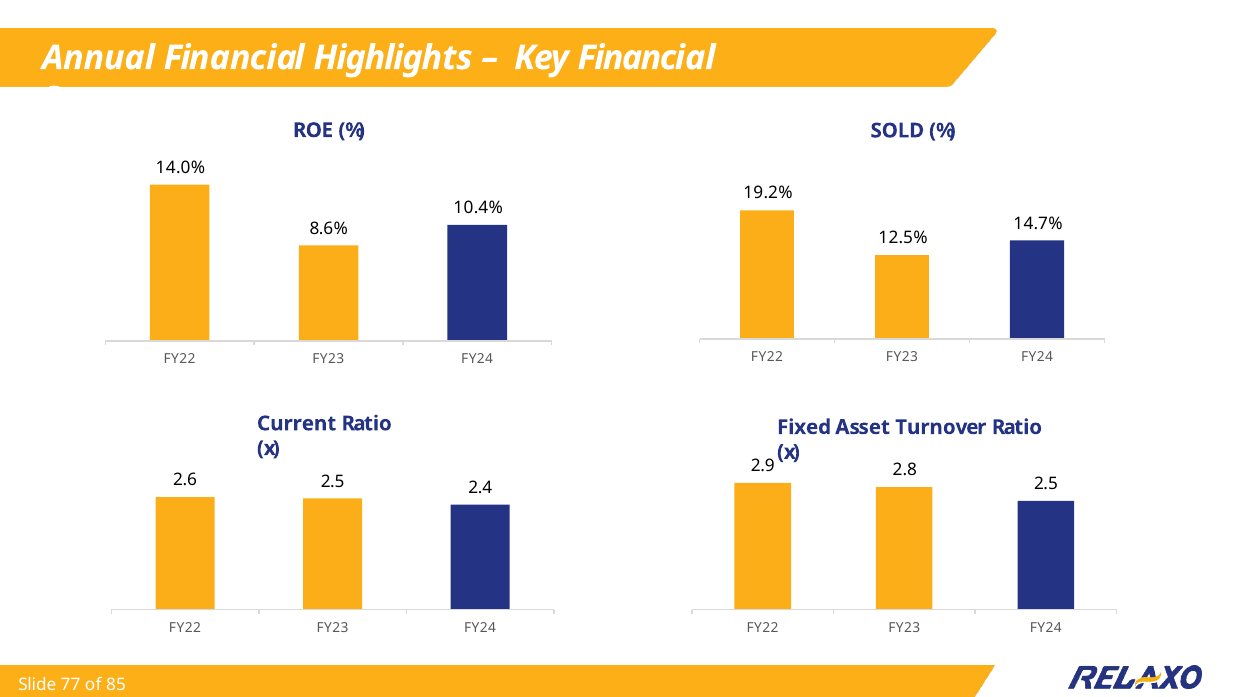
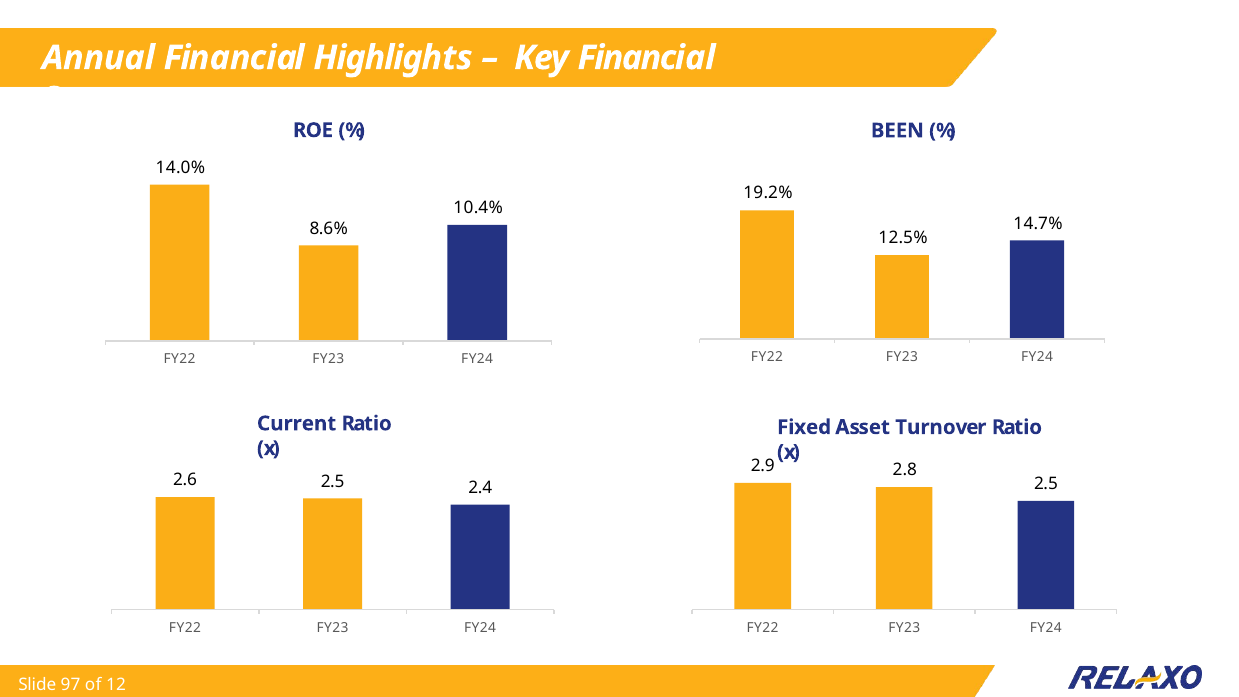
SOLD: SOLD -> BEEN
77: 77 -> 97
85: 85 -> 12
